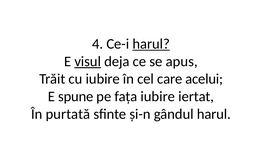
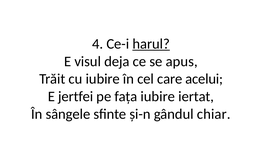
visul underline: present -> none
spune: spune -> jertfei
purtată: purtată -> sângele
gândul harul: harul -> chiar
